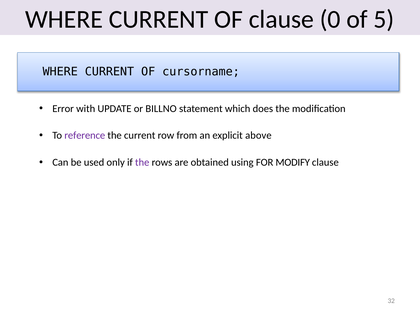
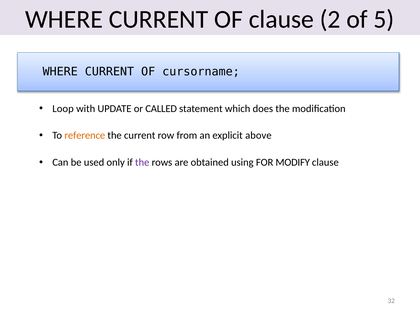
0: 0 -> 2
Error: Error -> Loop
BILLNO: BILLNO -> CALLED
reference colour: purple -> orange
